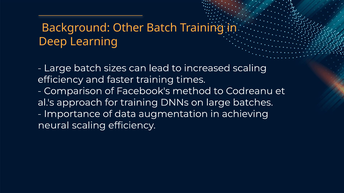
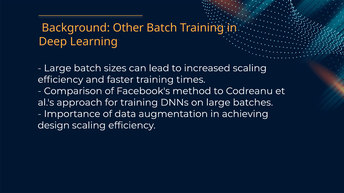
neural: neural -> design
